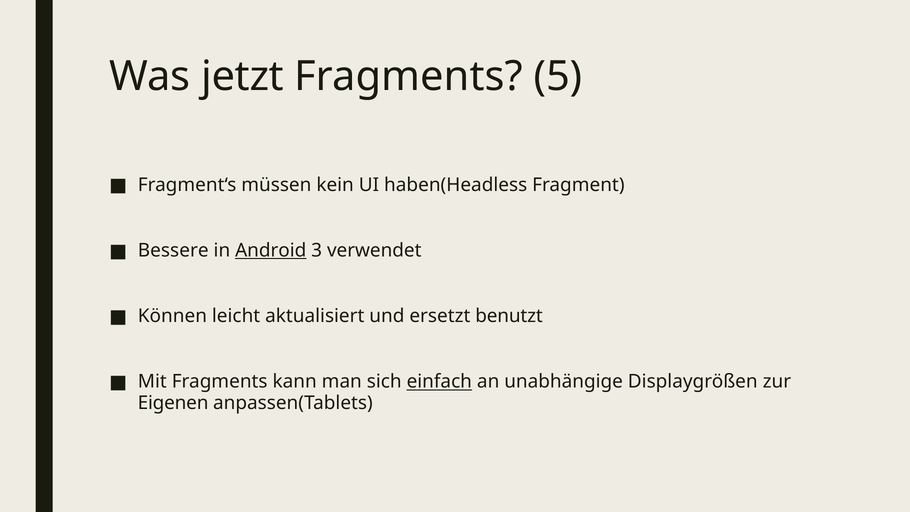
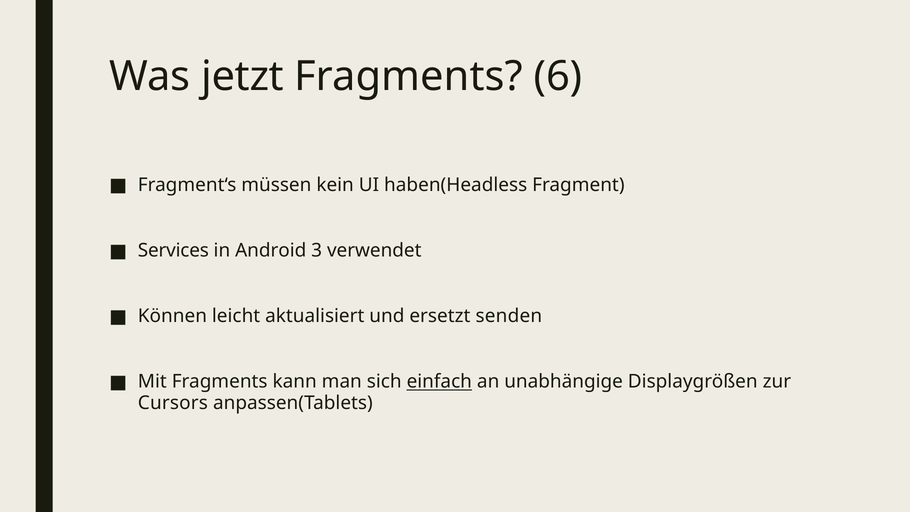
5: 5 -> 6
Bessere: Bessere -> Services
Android underline: present -> none
benutzt: benutzt -> senden
Eigenen: Eigenen -> Cursors
